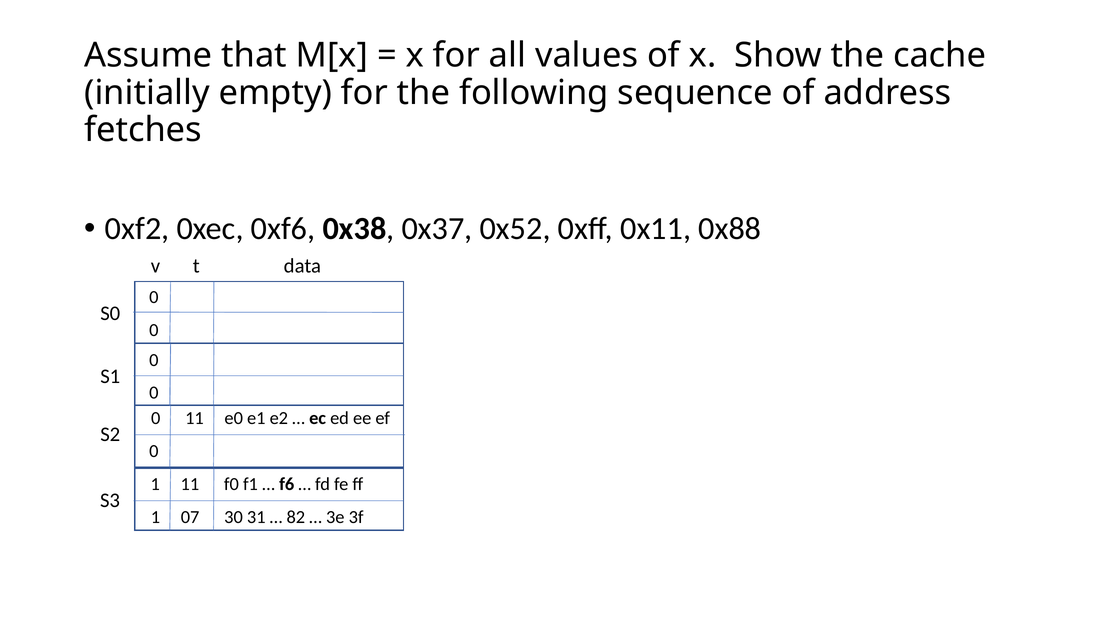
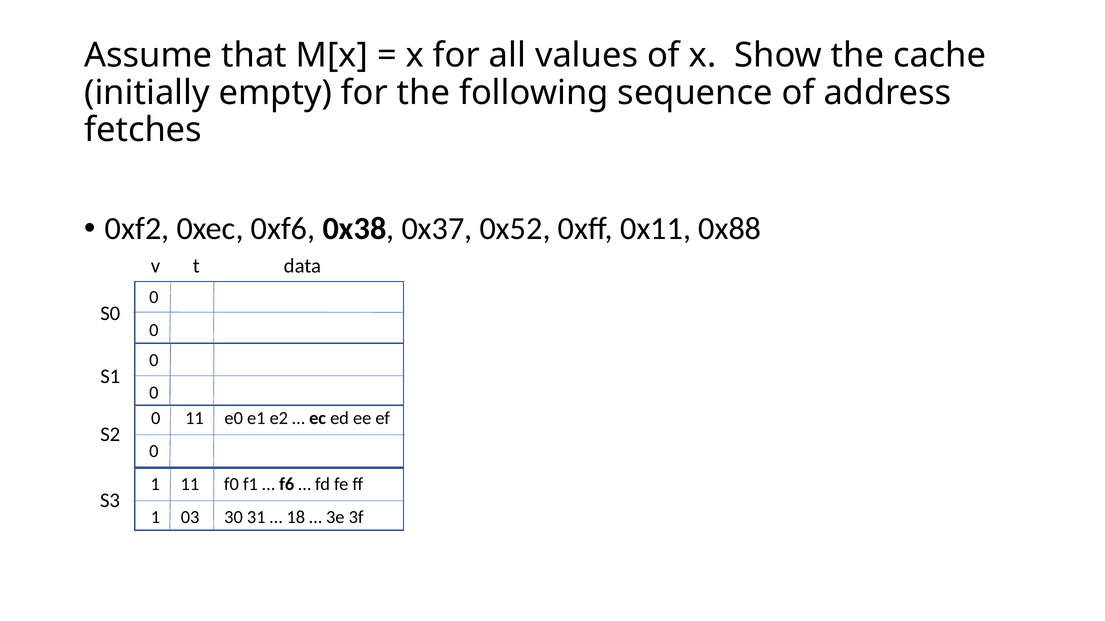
07: 07 -> 03
82: 82 -> 18
